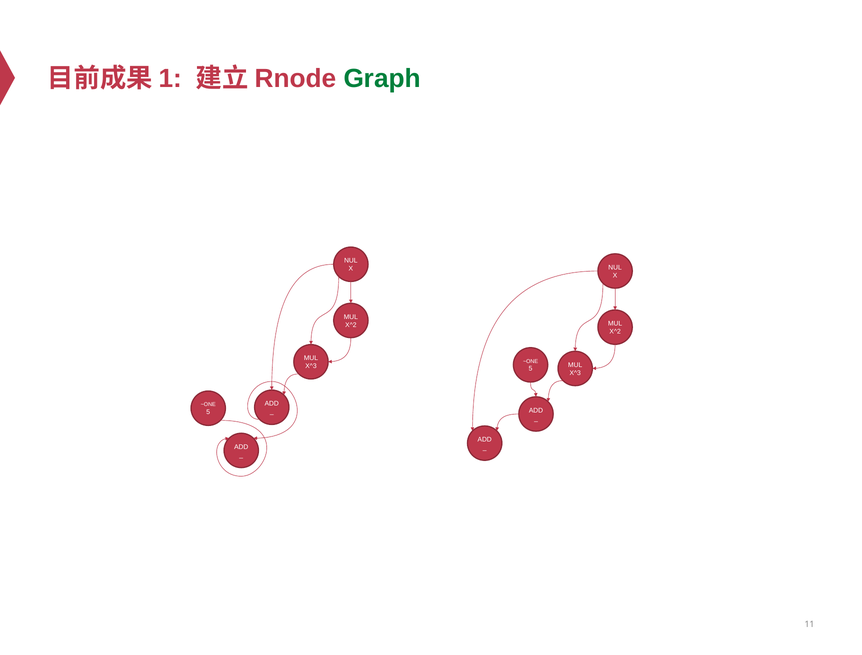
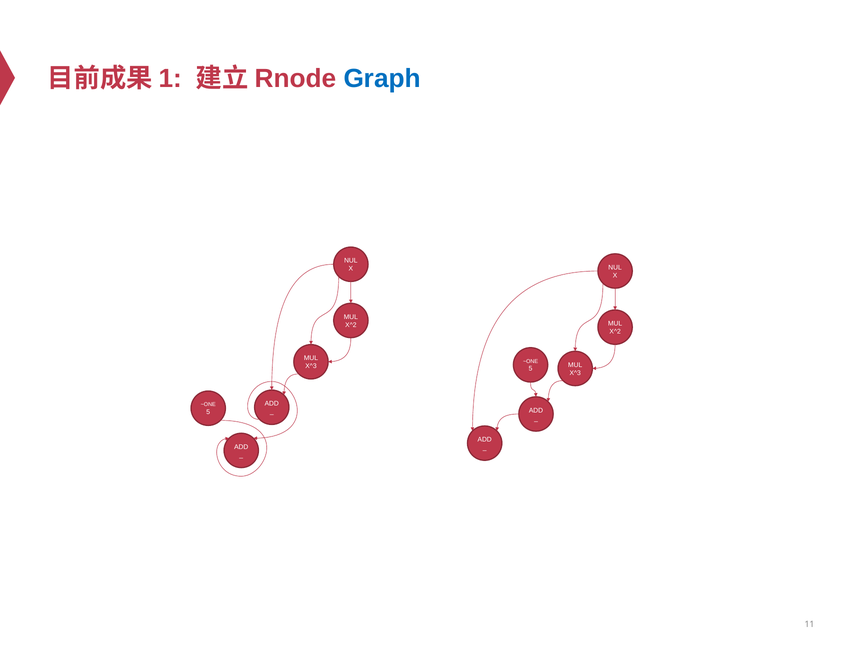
Graph colour: green -> blue
